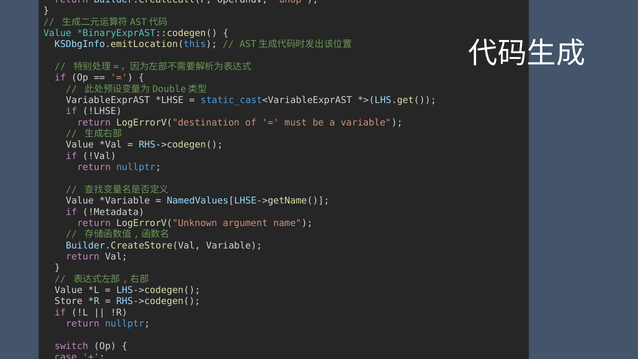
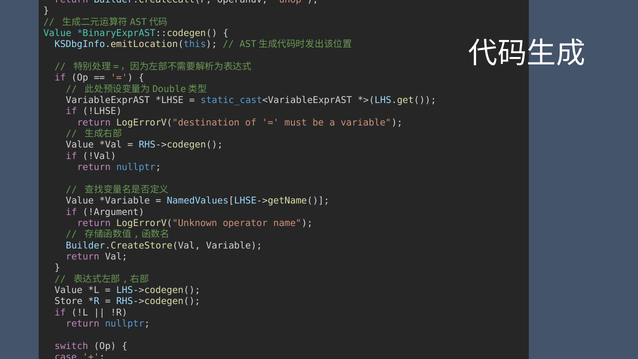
!Metadata: !Metadata -> !Argument
LogErrorV("Unknown argument: argument -> operator
